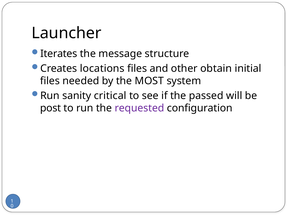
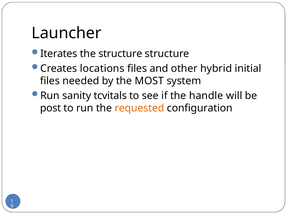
the message: message -> structure
obtain: obtain -> hybrid
critical: critical -> tcvitals
passed: passed -> handle
requested colour: purple -> orange
